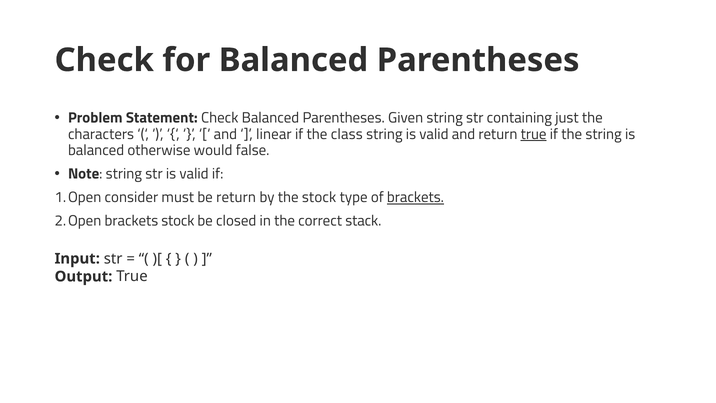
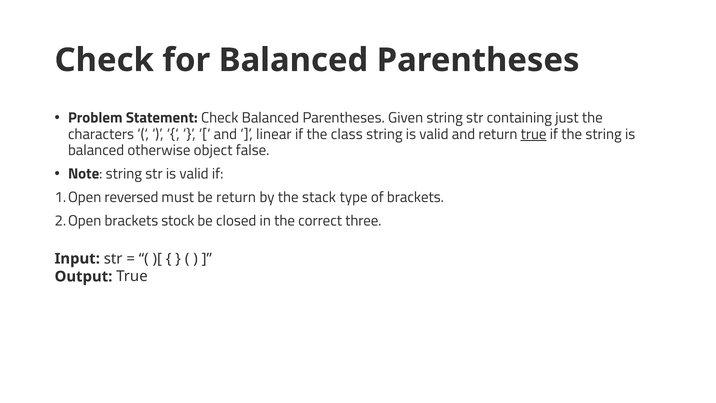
would: would -> object
consider: consider -> reversed
the stock: stock -> stack
brackets at (415, 197) underline: present -> none
stack: stack -> three
